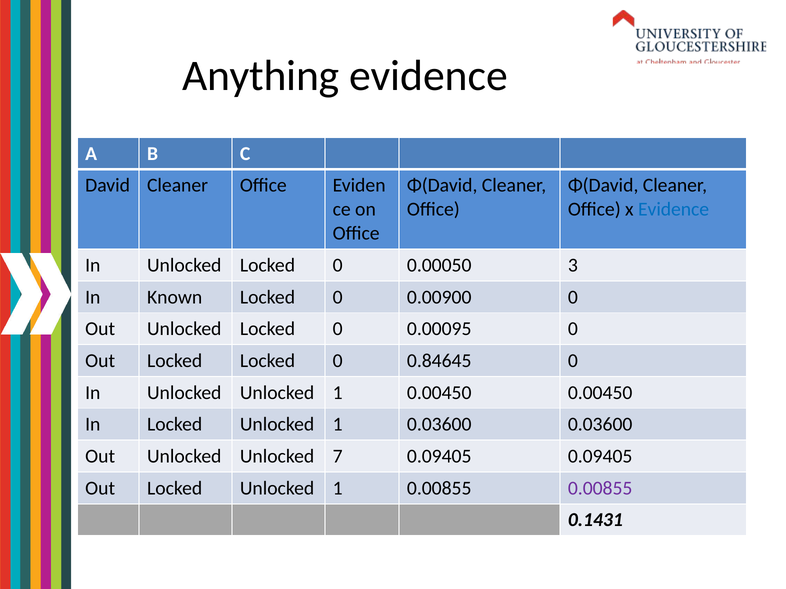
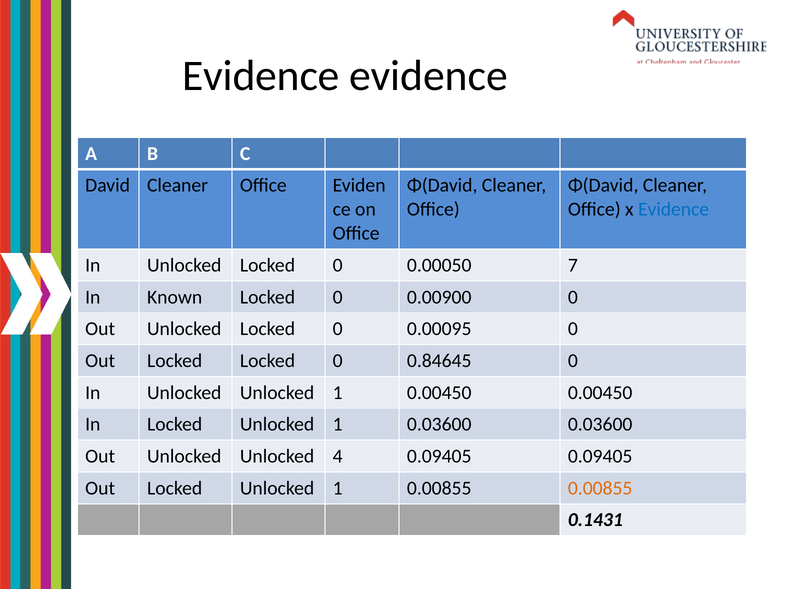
Anything at (261, 76): Anything -> Evidence
3: 3 -> 7
7: 7 -> 4
0.00855 at (600, 489) colour: purple -> orange
